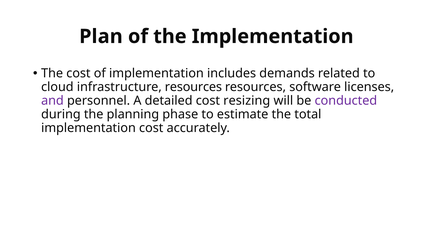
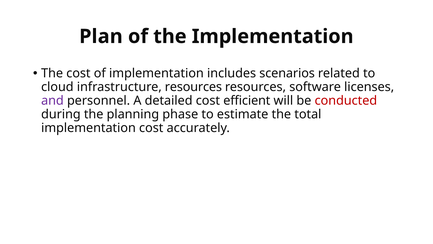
demands: demands -> scenarios
resizing: resizing -> efficient
conducted colour: purple -> red
